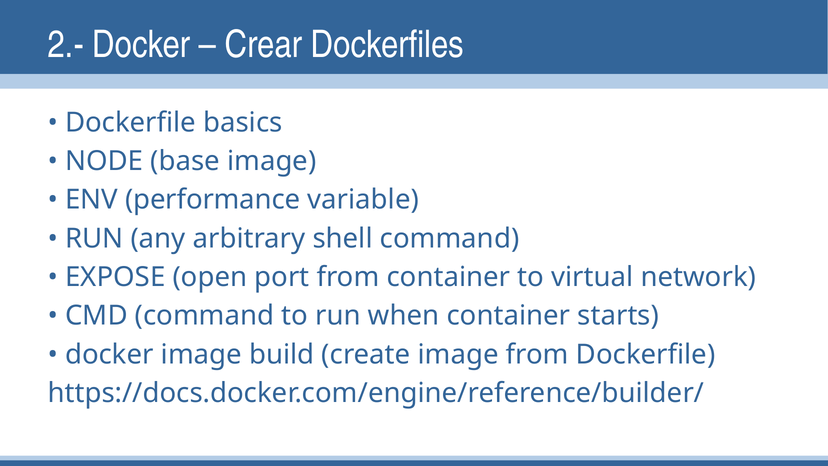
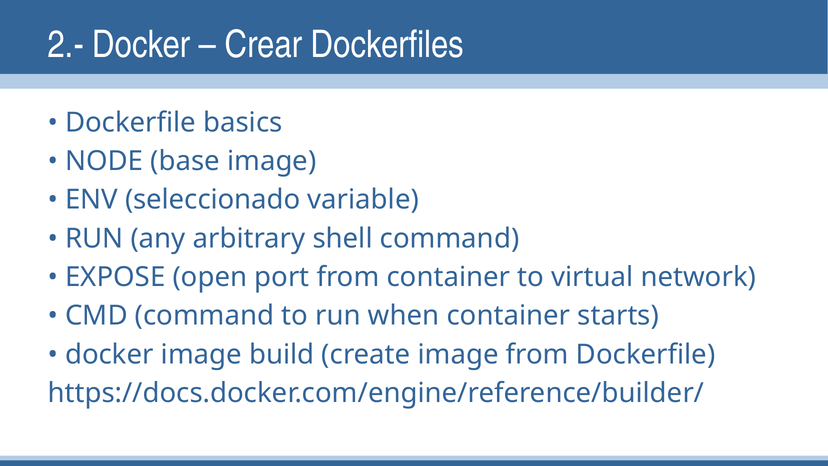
performance: performance -> seleccionado
